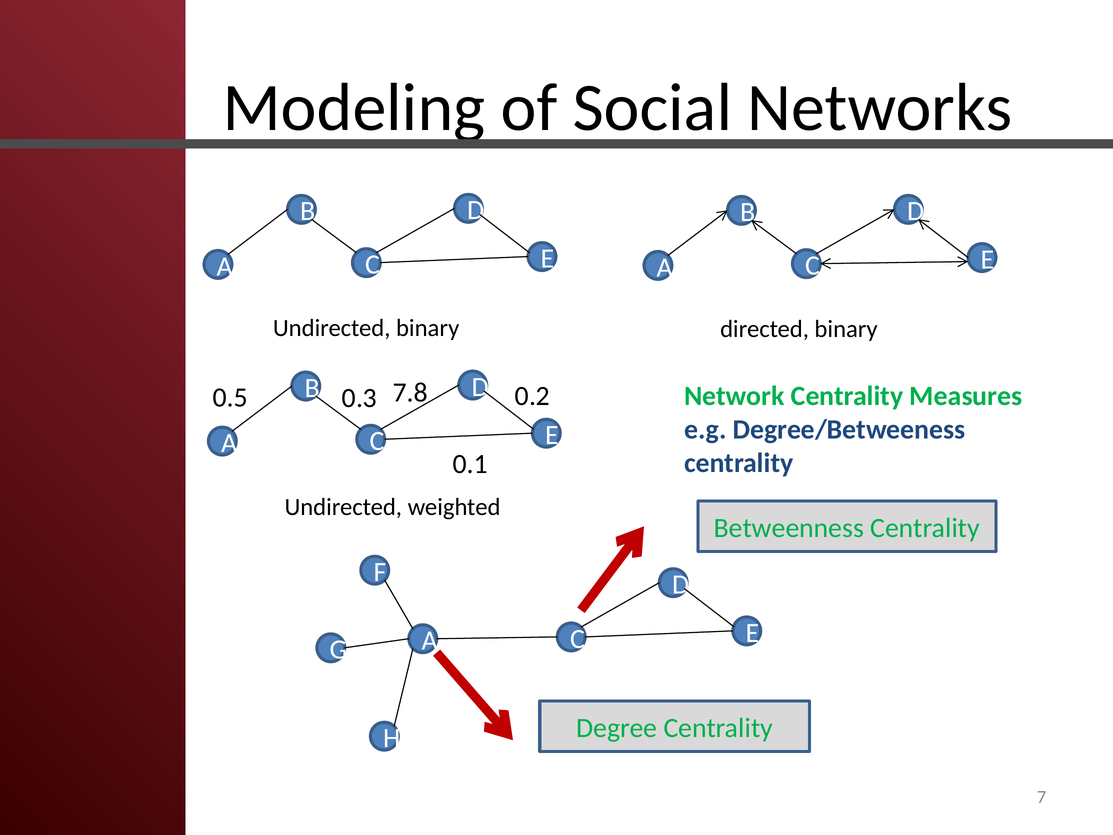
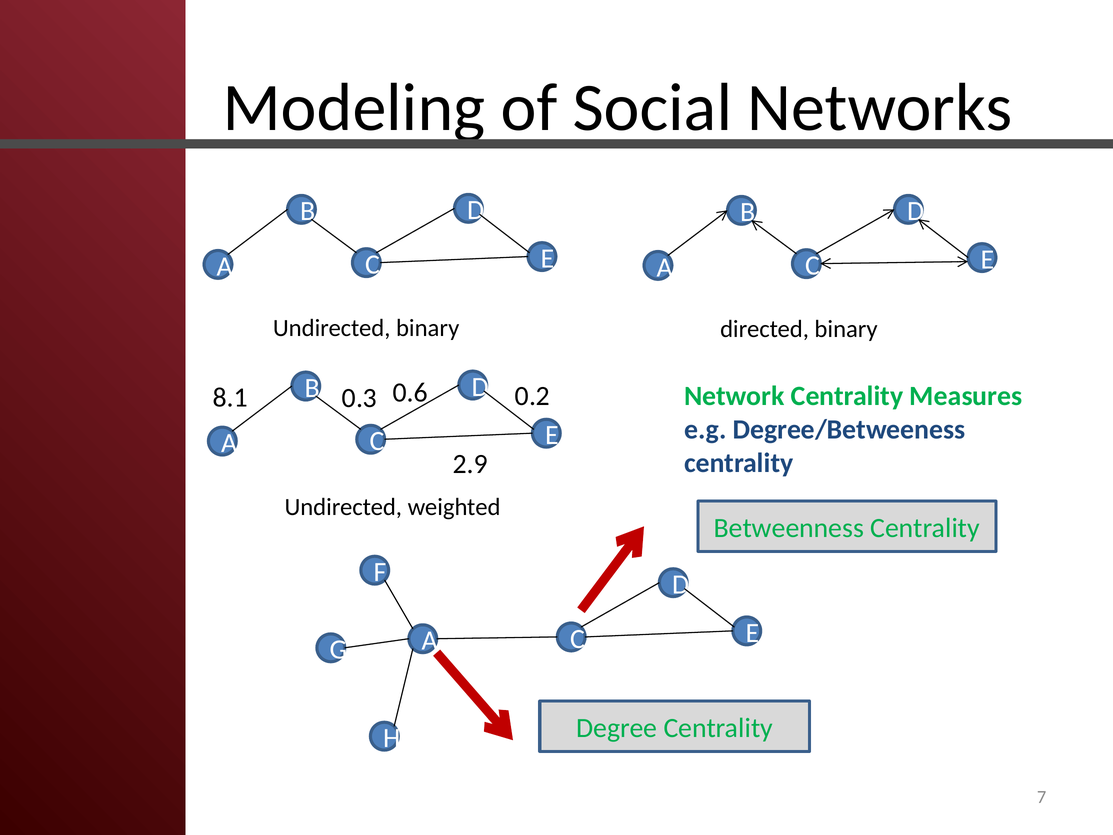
0.5: 0.5 -> 8.1
7.8: 7.8 -> 0.6
0.1: 0.1 -> 2.9
